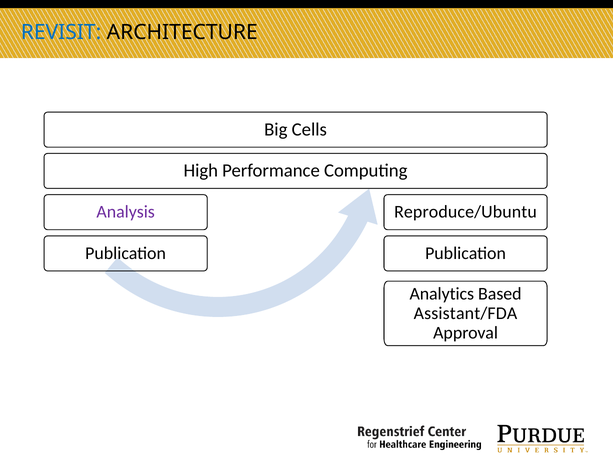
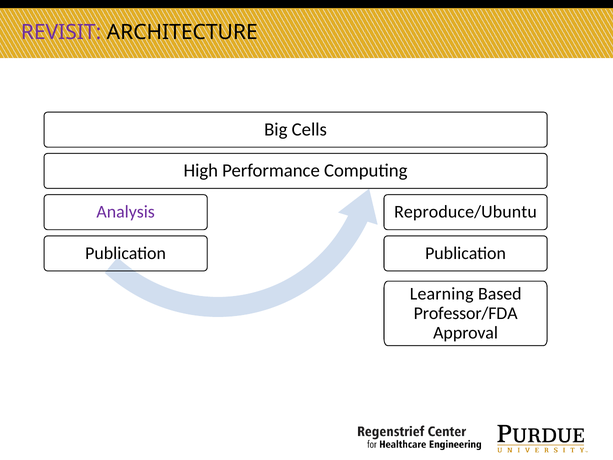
REVISIT colour: blue -> purple
Analytics: Analytics -> Learning
Assistant/FDA: Assistant/FDA -> Professor/FDA
